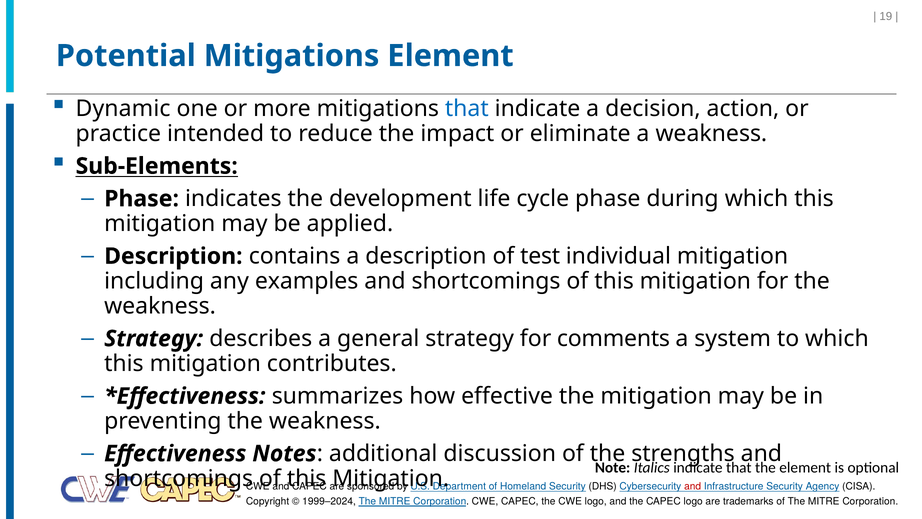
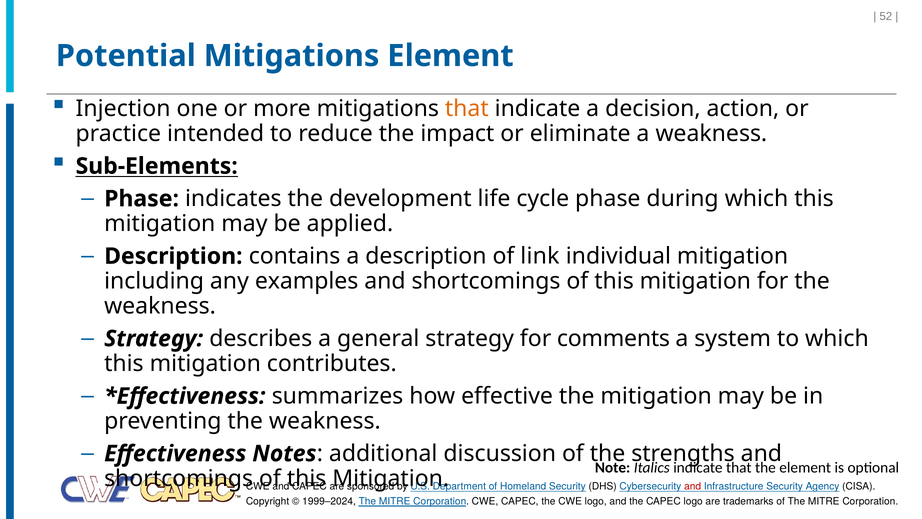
19: 19 -> 52
Dynamic: Dynamic -> Injection
that at (467, 109) colour: blue -> orange
test: test -> link
